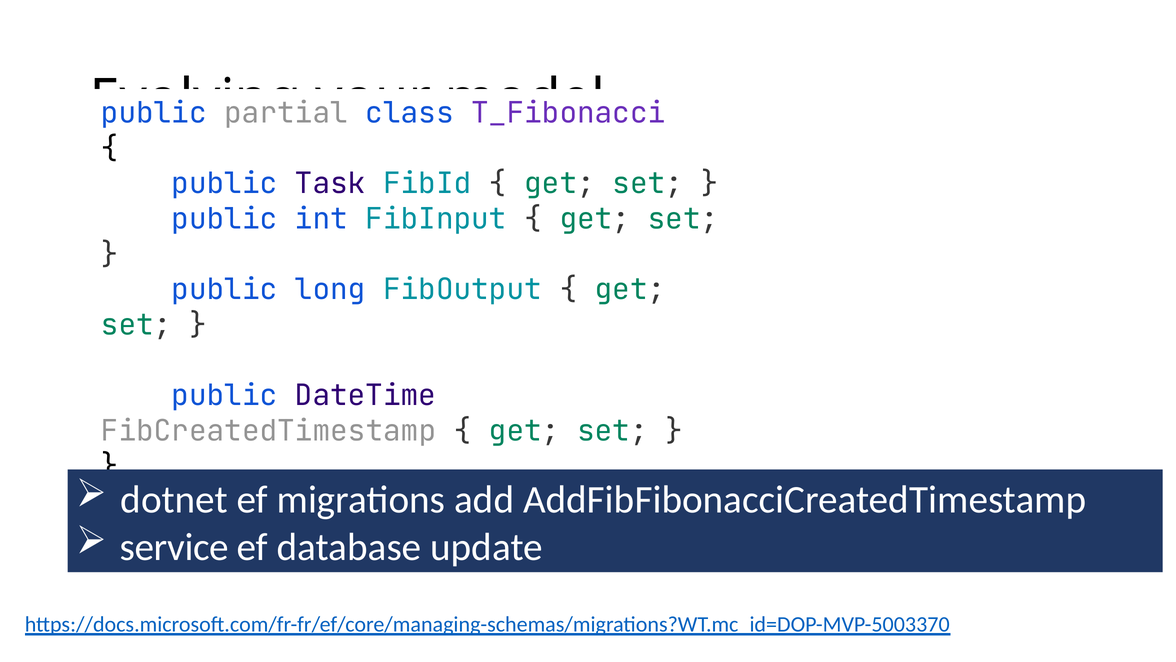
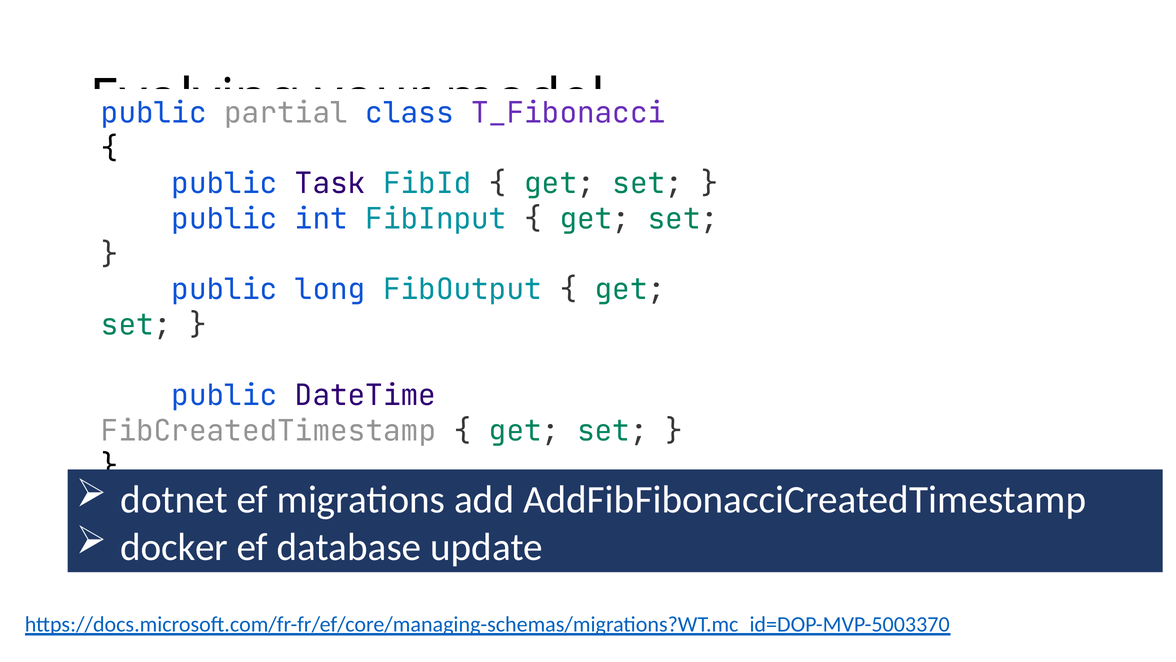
service: service -> docker
